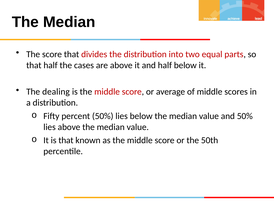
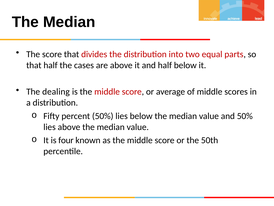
is that: that -> four
